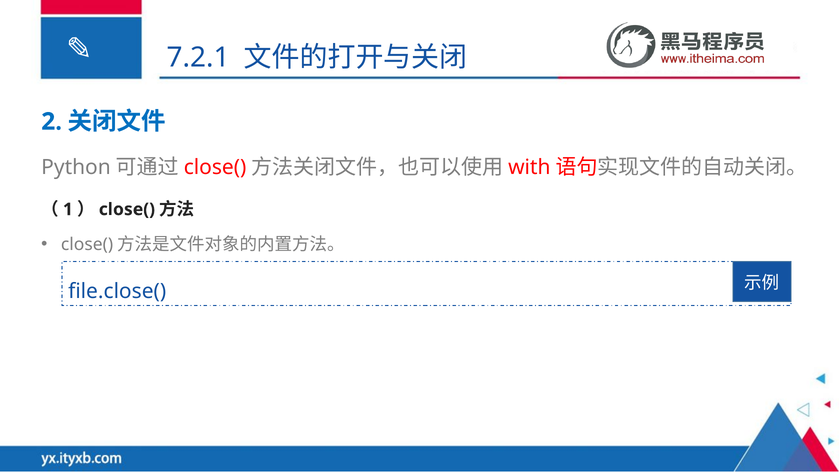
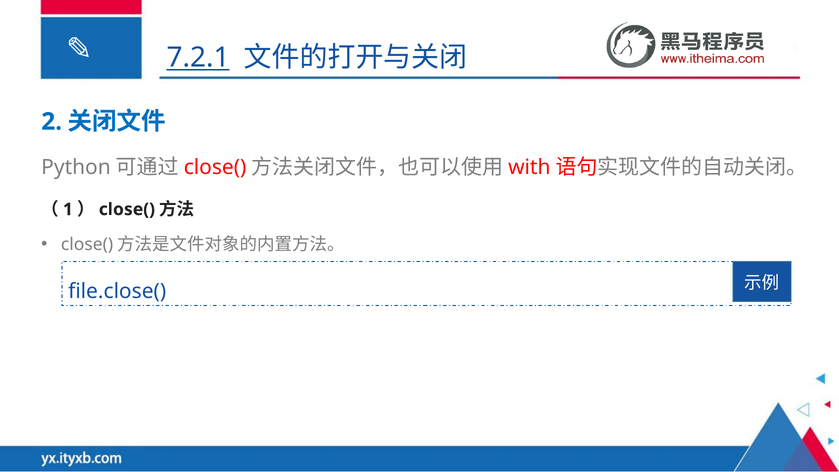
7.2.1 underline: none -> present
